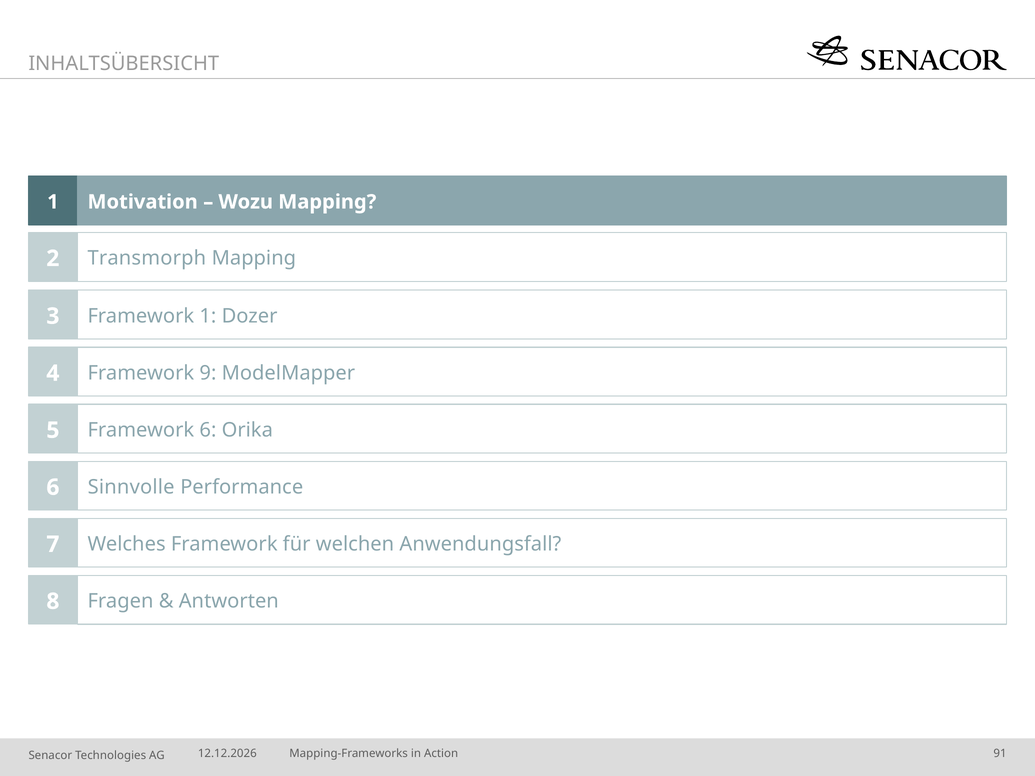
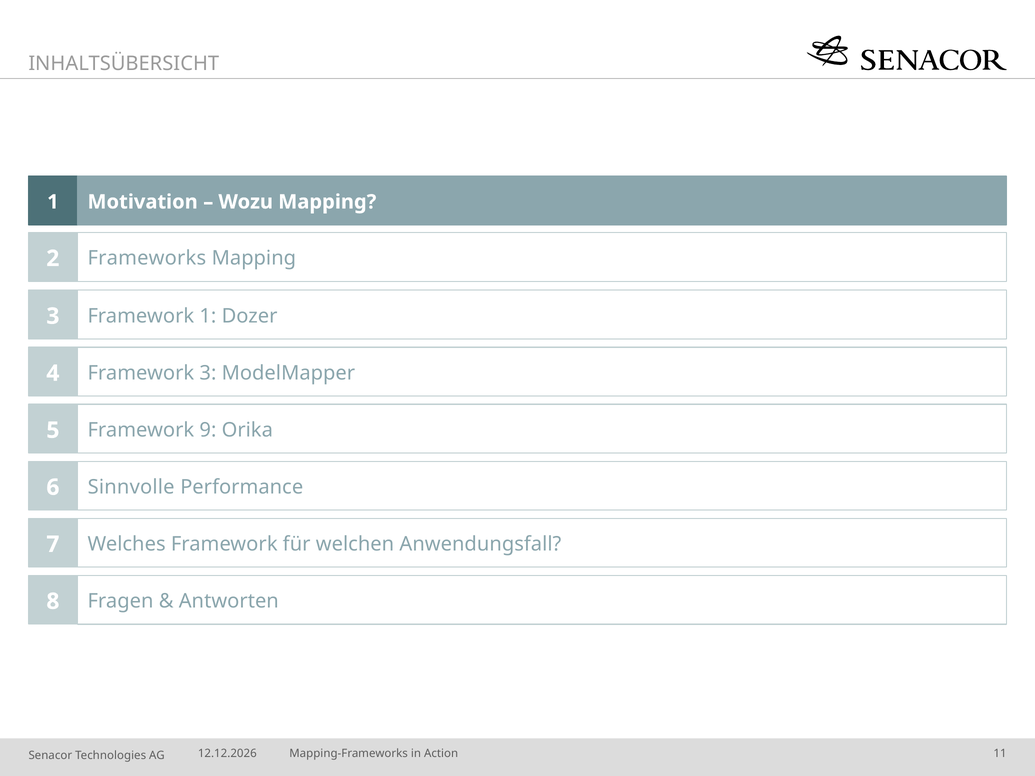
Transmorph: Transmorph -> Frameworks
Framework 9: 9 -> 3
Framework 6: 6 -> 9
91: 91 -> 11
